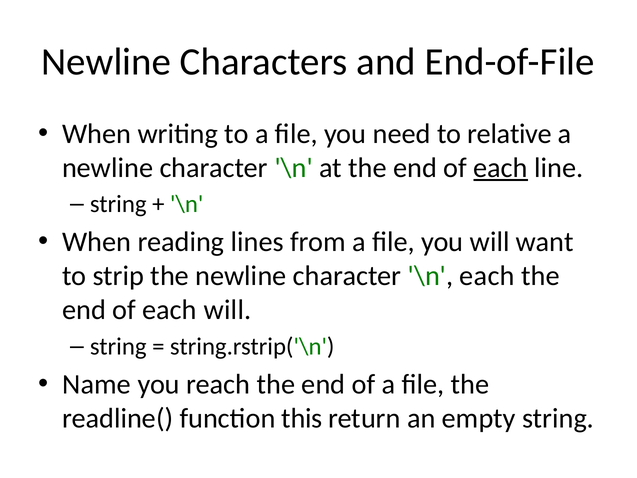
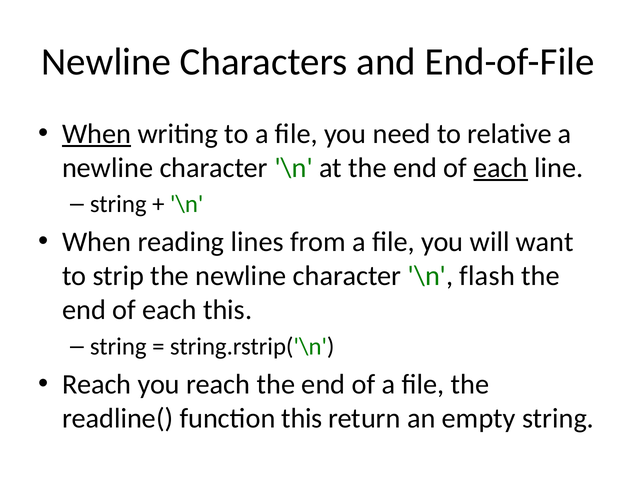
When at (97, 134) underline: none -> present
\n each: each -> flash
each will: will -> this
Name at (97, 384): Name -> Reach
